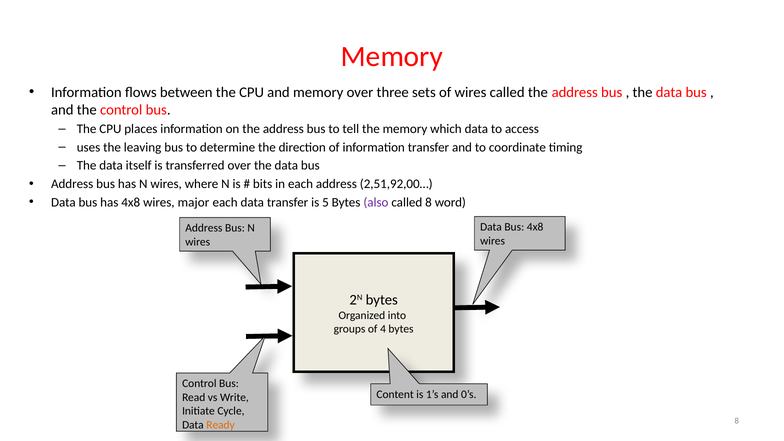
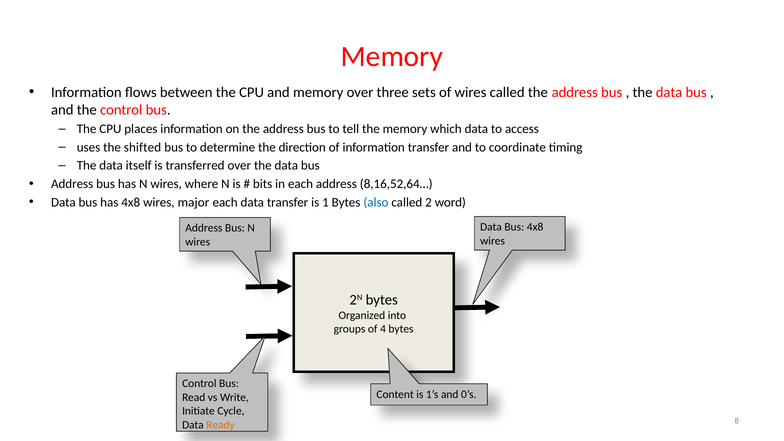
leaving: leaving -> shifted
2,51,92,00…: 2,51,92,00… -> 8,16,52,64…
5: 5 -> 1
also colour: purple -> blue
called 8: 8 -> 2
